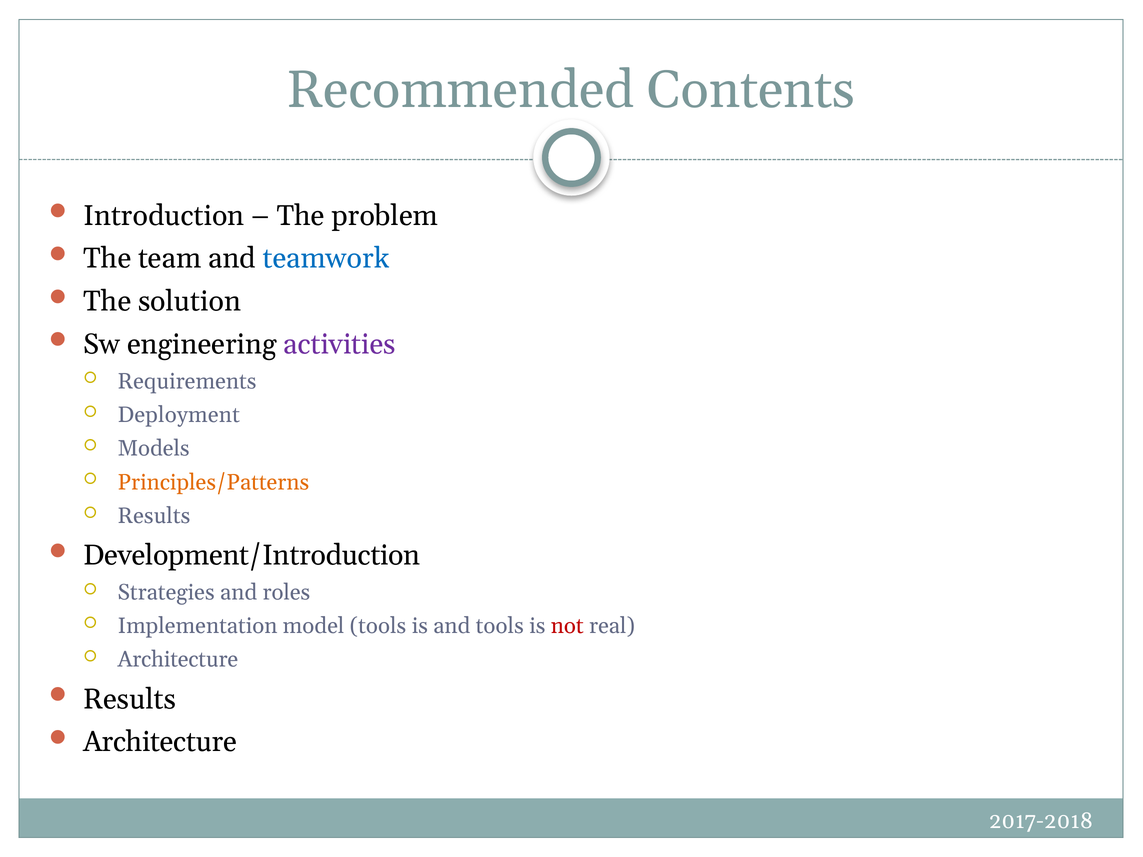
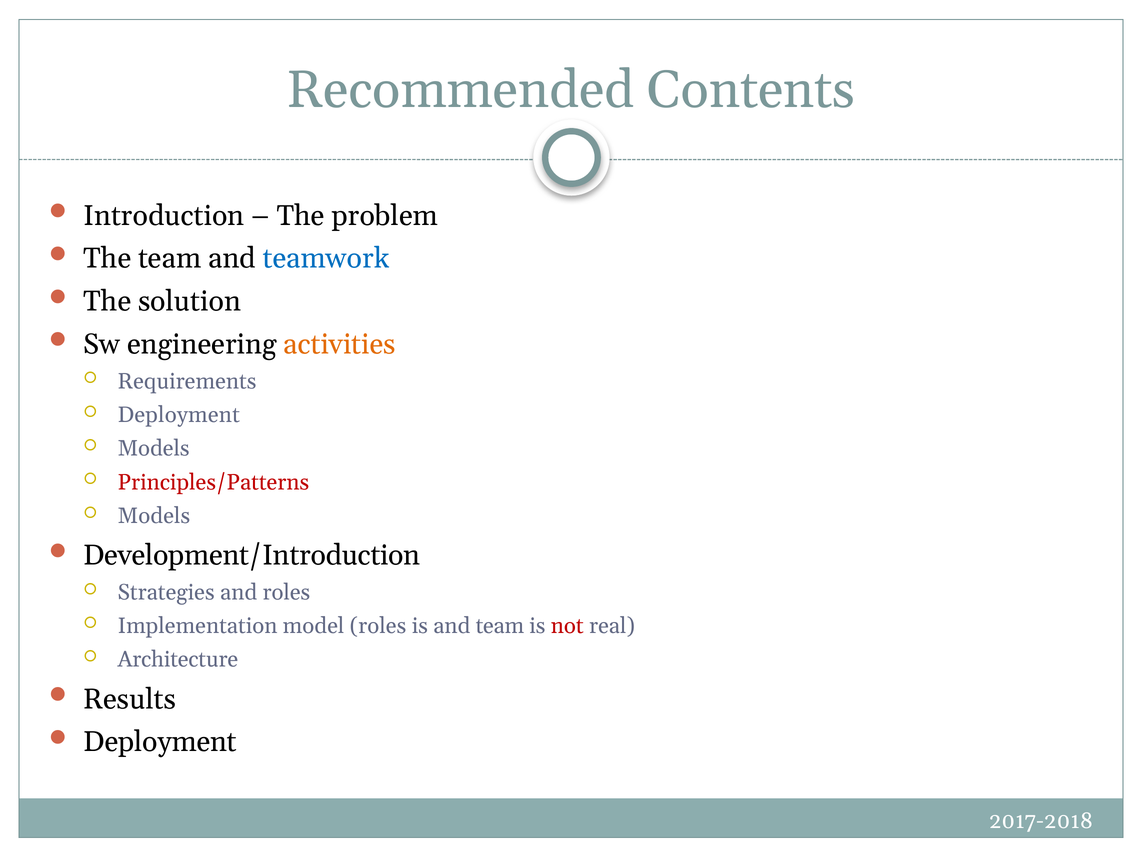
activities colour: purple -> orange
Principles/Patterns colour: orange -> red
Results at (154, 516): Results -> Models
model tools: tools -> roles
and tools: tools -> team
Architecture at (160, 742): Architecture -> Deployment
